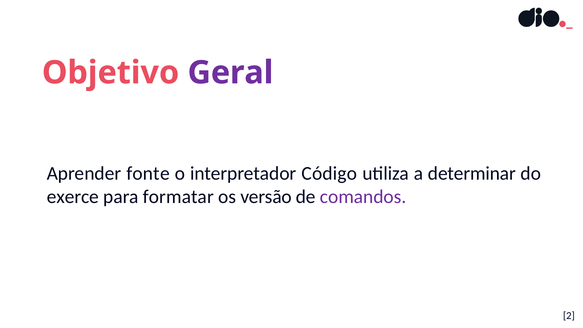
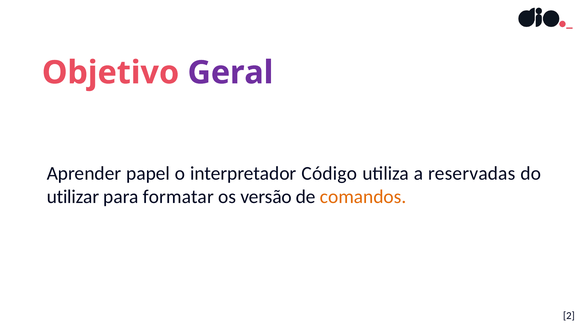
fonte: fonte -> papel
determinar: determinar -> reservadas
exerce: exerce -> utilizar
comandos colour: purple -> orange
